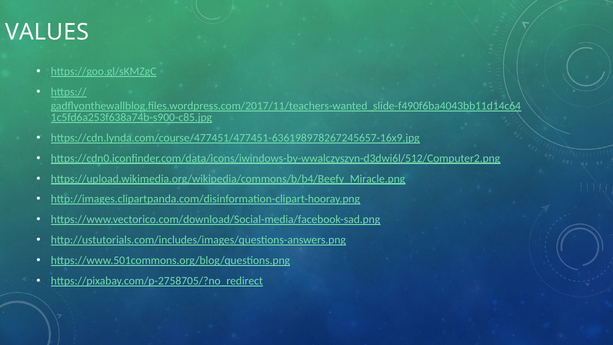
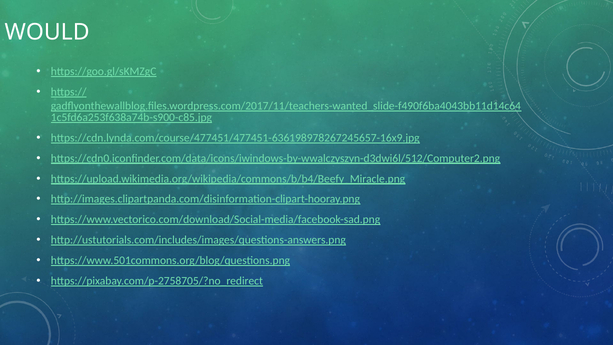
VALUES: VALUES -> WOULD
